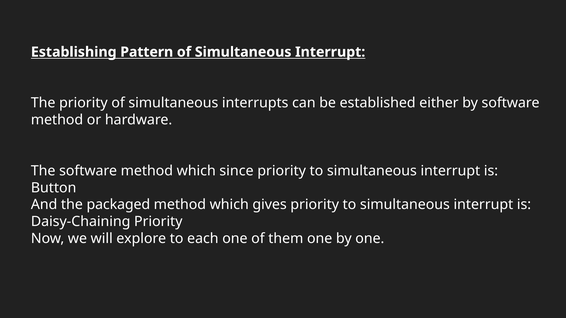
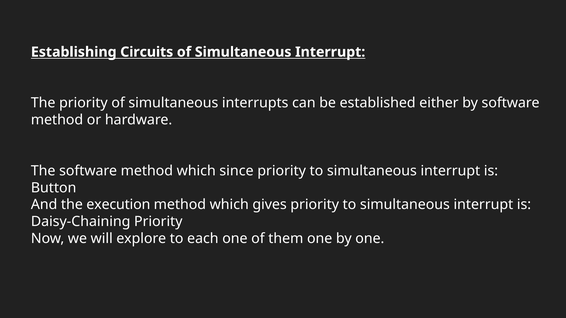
Pattern: Pattern -> Circuits
packaged: packaged -> execution
